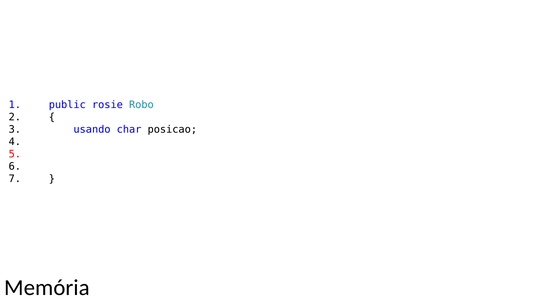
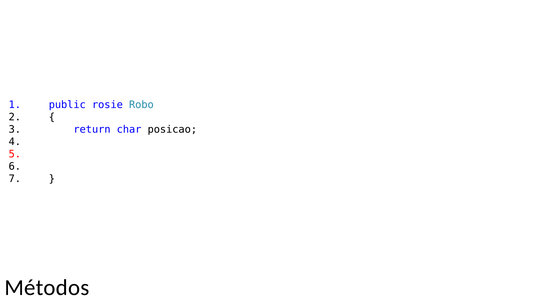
usando: usando -> return
Memória: Memória -> Métodos
